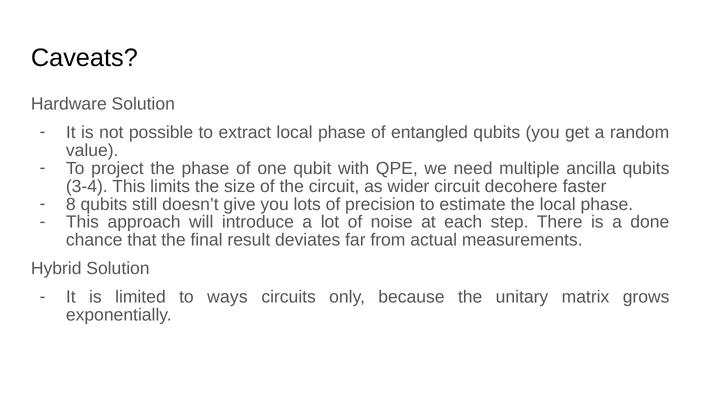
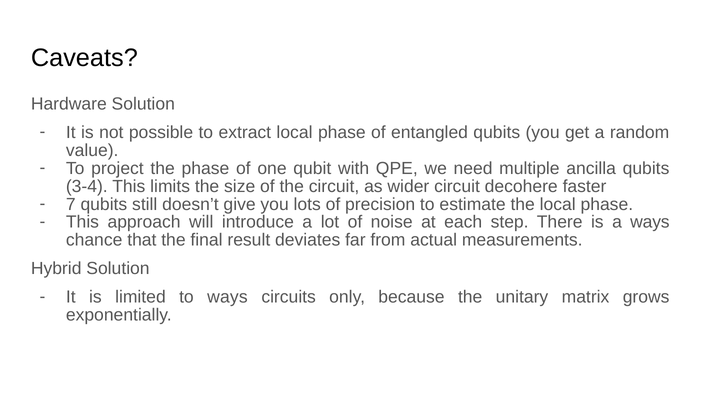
8: 8 -> 7
a done: done -> ways
